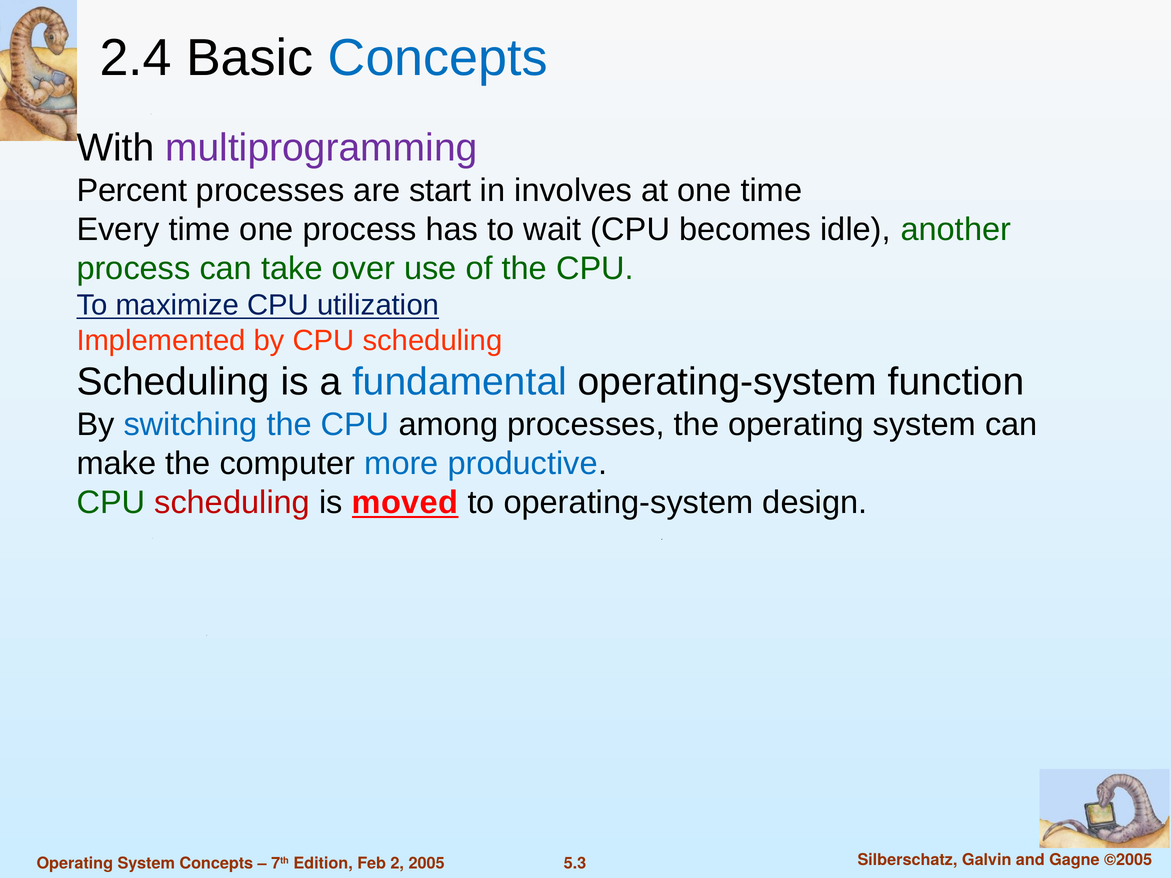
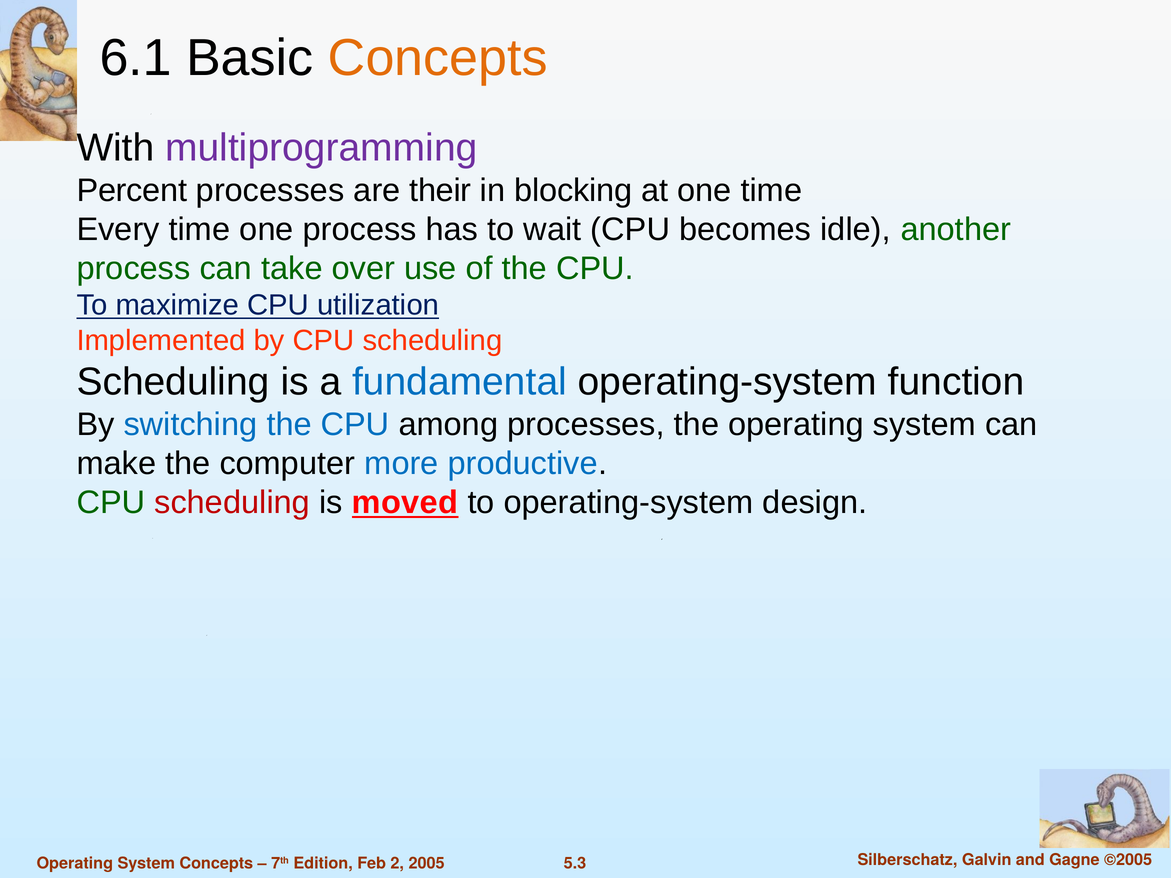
2.4: 2.4 -> 6.1
Concepts at (438, 58) colour: blue -> orange
start: start -> their
involves: involves -> blocking
